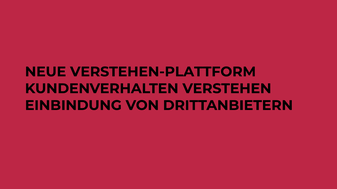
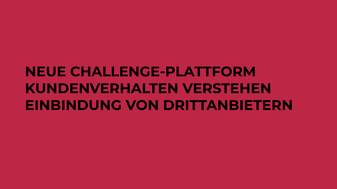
VERSTEHEN-PLATTFORM: VERSTEHEN-PLATTFORM -> CHALLENGE-PLATTFORM
